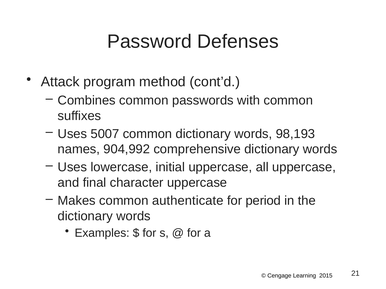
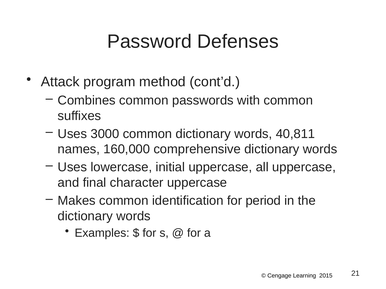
5007: 5007 -> 3000
98,193: 98,193 -> 40,811
904,992: 904,992 -> 160,000
authenticate: authenticate -> identification
